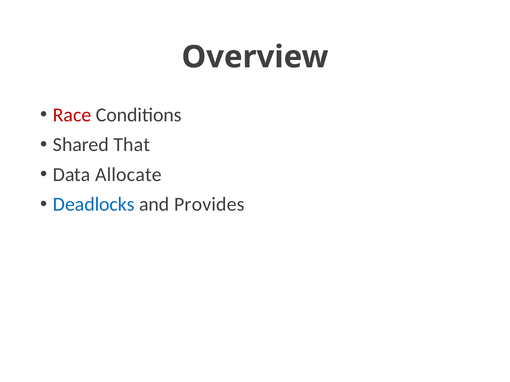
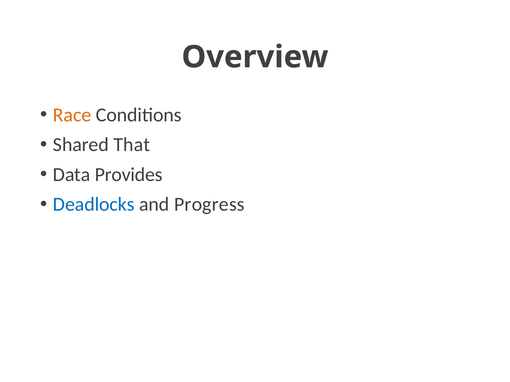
Race colour: red -> orange
Allocate: Allocate -> Provides
Provides: Provides -> Progress
